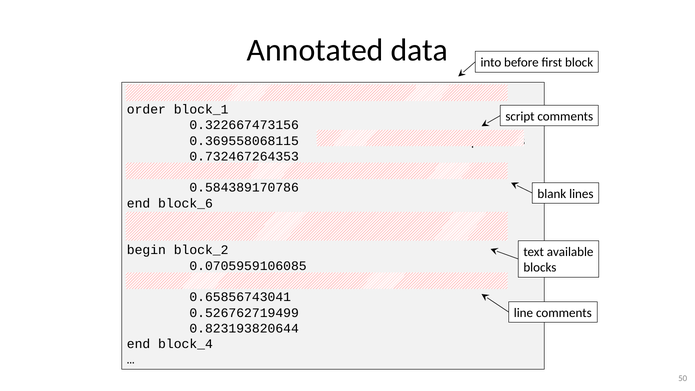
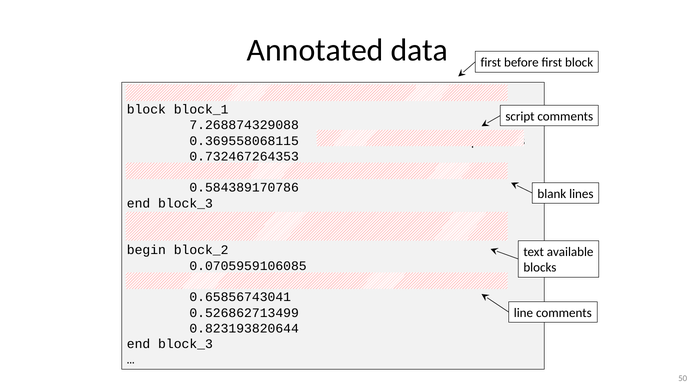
into at (491, 63): into -> first
order at (146, 109): order -> block
0.322667473156: 0.322667473156 -> 7.268874329088
block_6 at (185, 203): block_6 -> block_3
0.526762719499: 0.526762719499 -> 0.526862713499
block_4 at (185, 344): block_4 -> block_3
